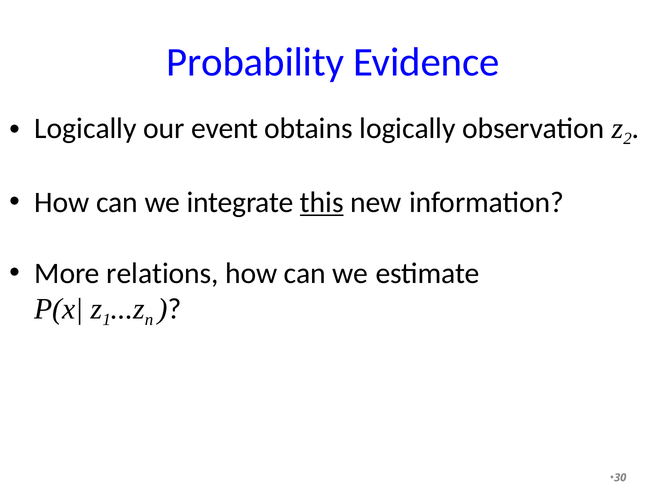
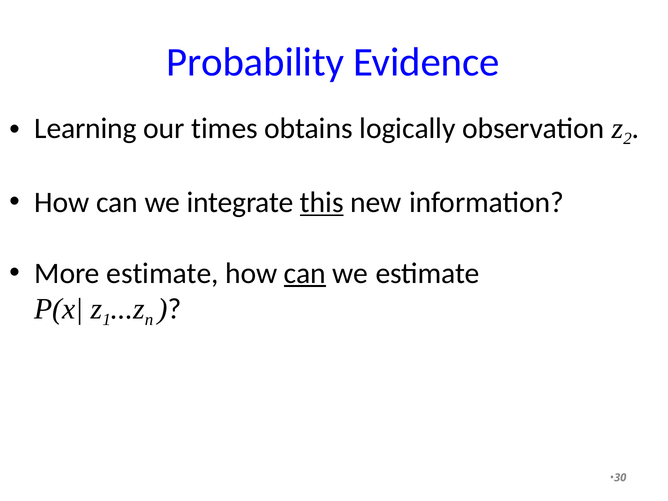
Logically at (86, 129): Logically -> Learning
event: event -> times
More relations: relations -> estimate
can at (305, 273) underline: none -> present
